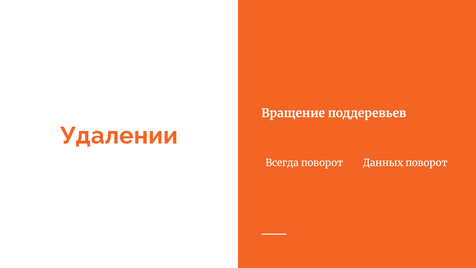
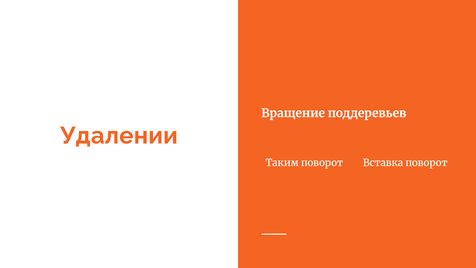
Всегда: Всегда -> Таким
Данных: Данных -> Вставка
